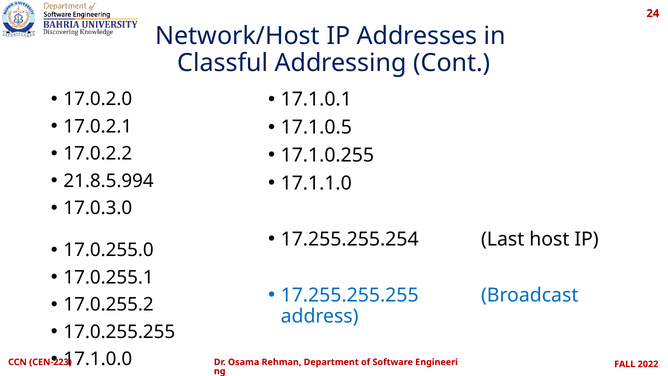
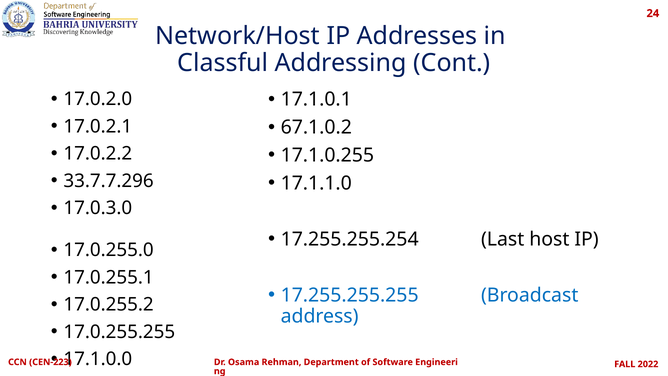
17.1.0.5: 17.1.0.5 -> 67.1.0.2
21.8.5.994: 21.8.5.994 -> 33.7.7.296
